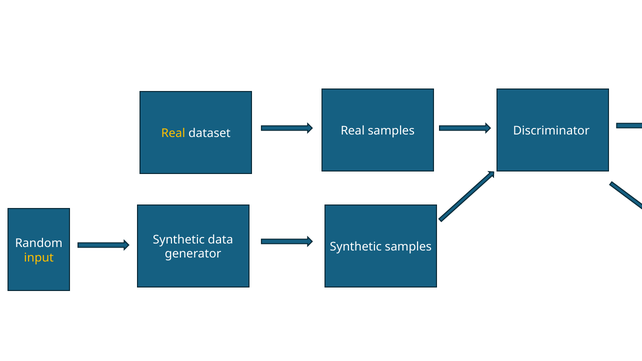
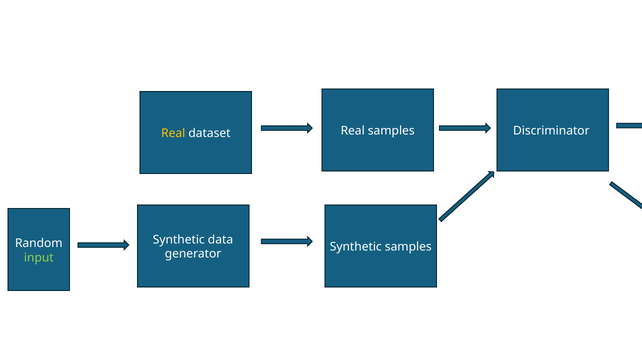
input colour: yellow -> light green
